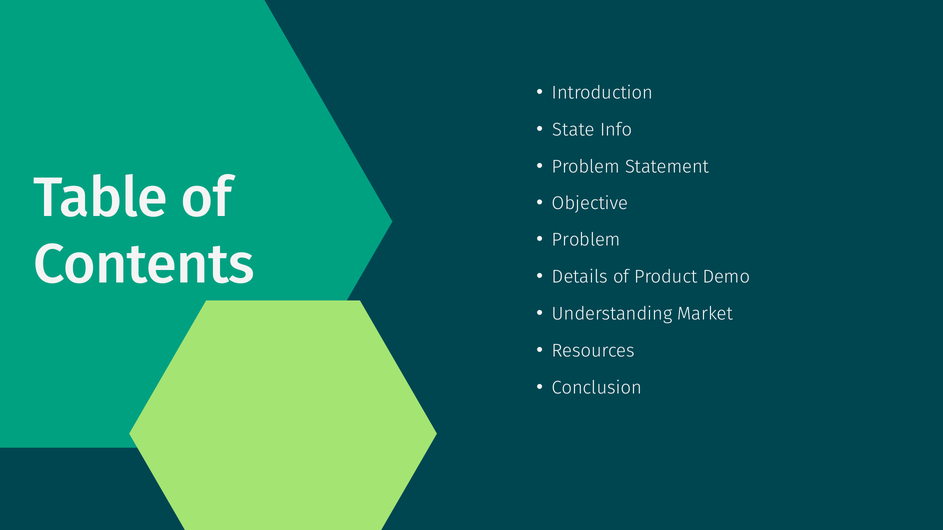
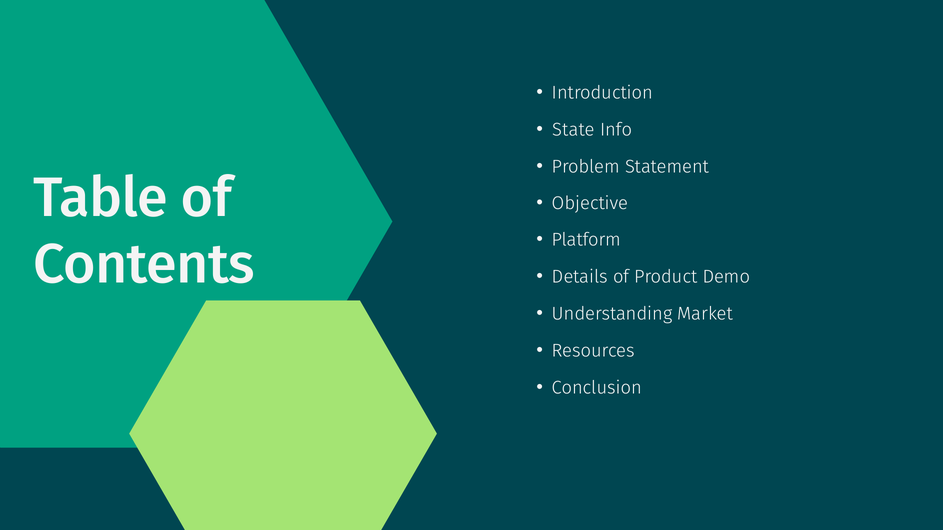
Problem at (586, 240): Problem -> Platform
